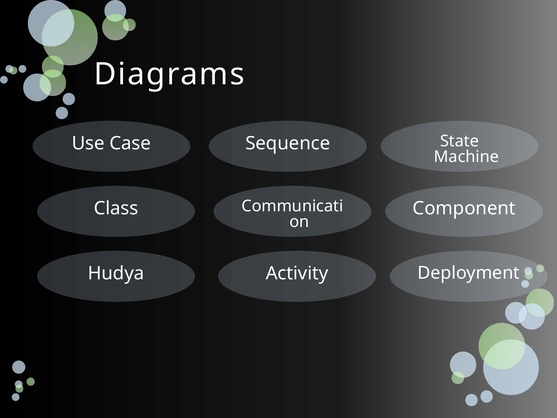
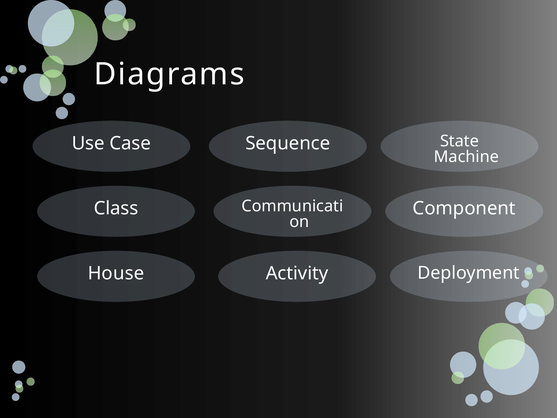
Hudya: Hudya -> House
